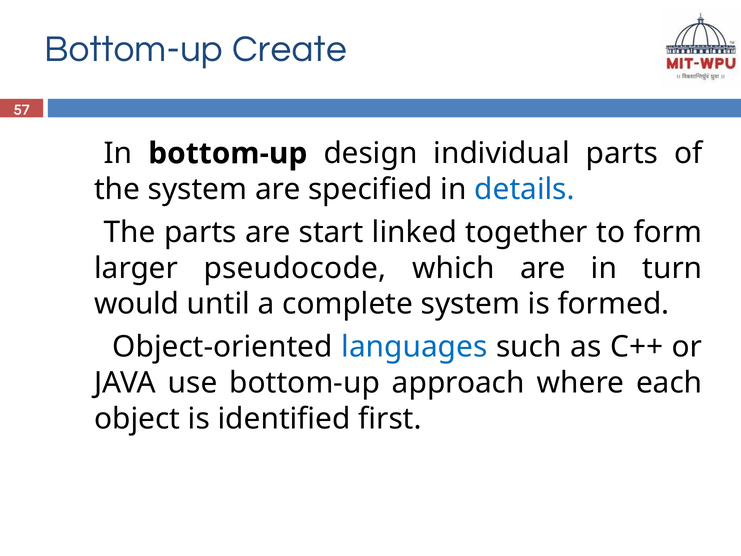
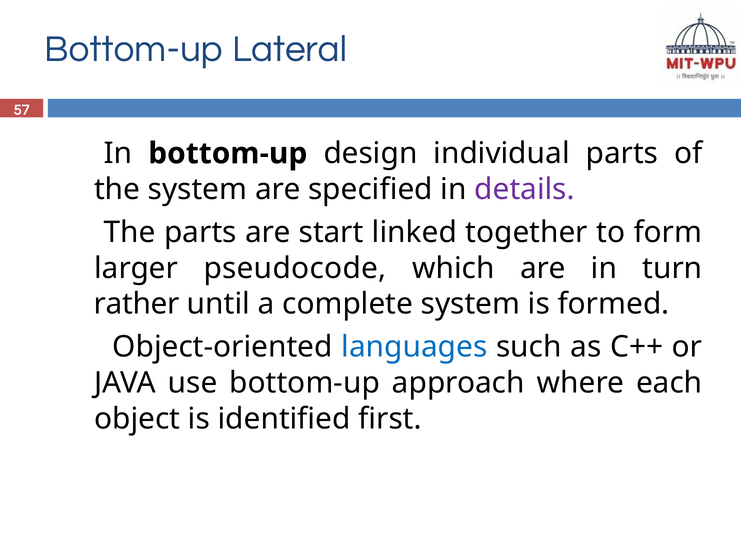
Create: Create -> Lateral
details colour: blue -> purple
would: would -> rather
